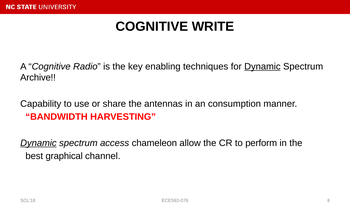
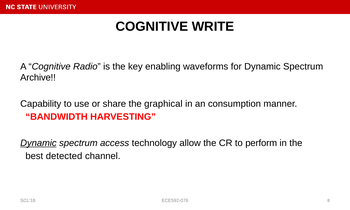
techniques: techniques -> waveforms
Dynamic at (262, 66) underline: present -> none
antennas: antennas -> graphical
chameleon: chameleon -> technology
graphical: graphical -> detected
